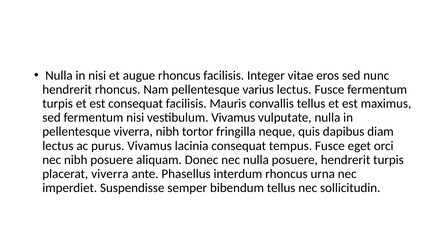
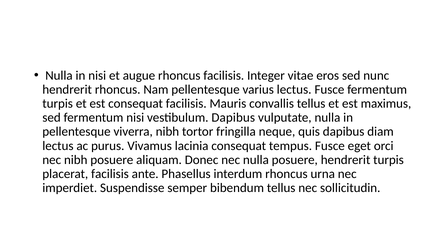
vestibulum Vivamus: Vivamus -> Dapibus
placerat viverra: viverra -> facilisis
